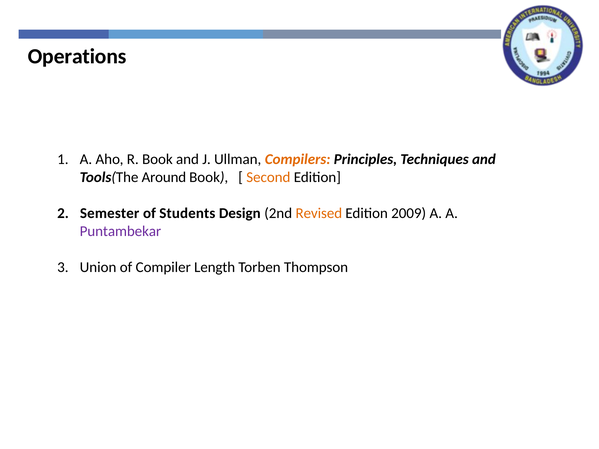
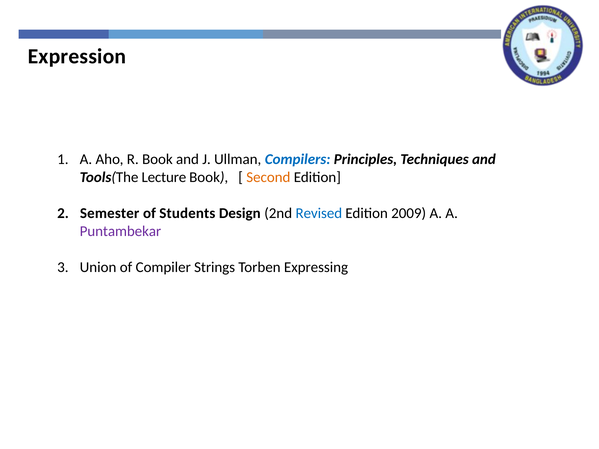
Operations: Operations -> Expression
Compilers colour: orange -> blue
Around: Around -> Lecture
Revised colour: orange -> blue
Length: Length -> Strings
Thompson: Thompson -> Expressing
